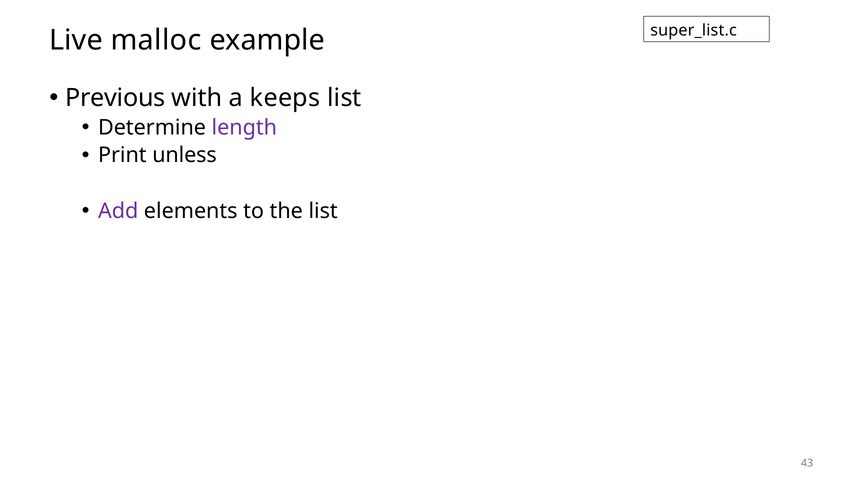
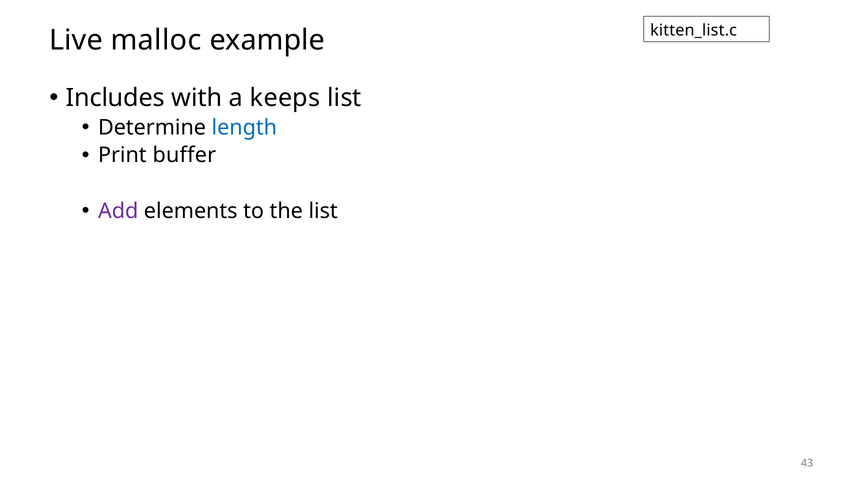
super_list.c: super_list.c -> kitten_list.c
Previous: Previous -> Includes
length colour: purple -> blue
unless: unless -> buffer
